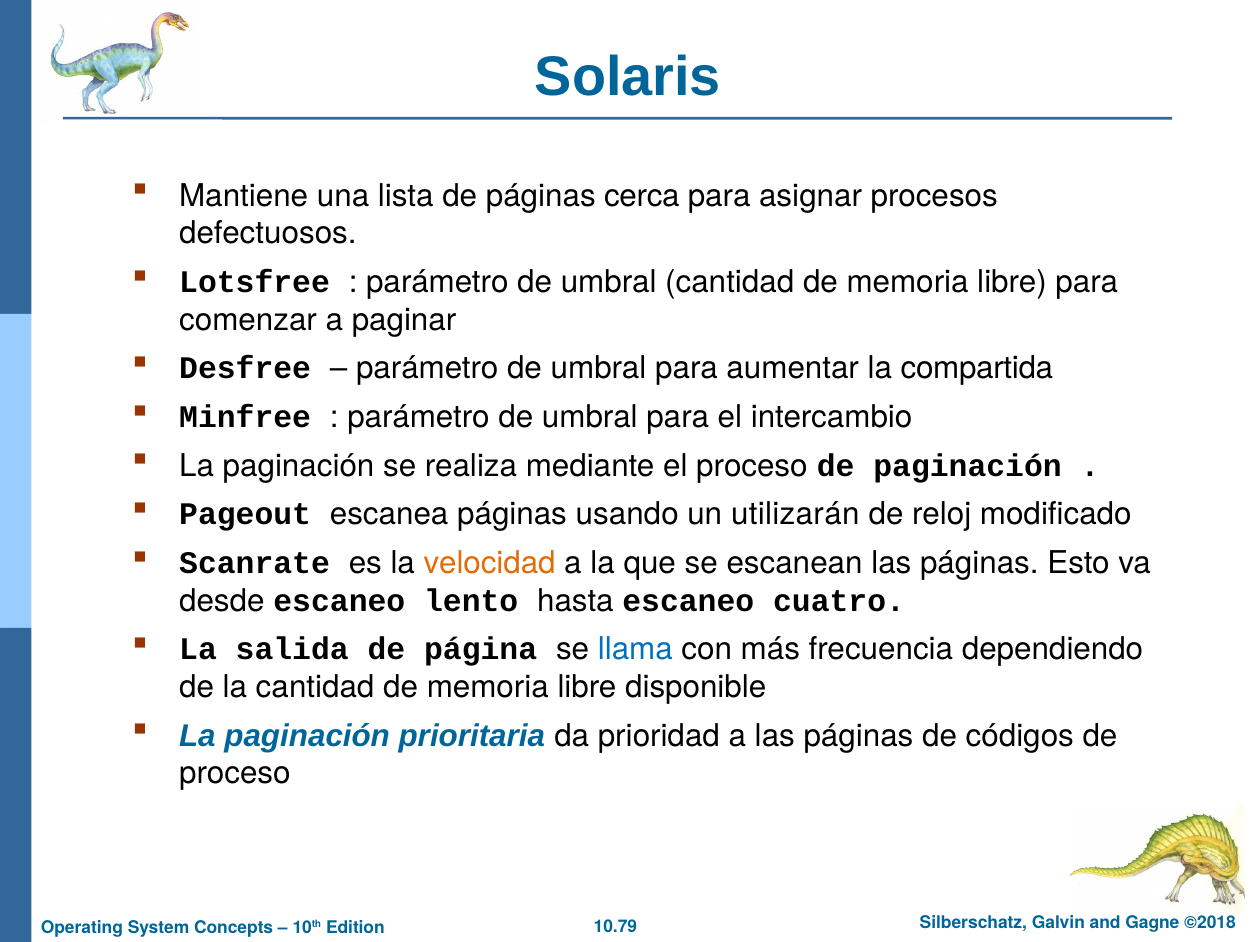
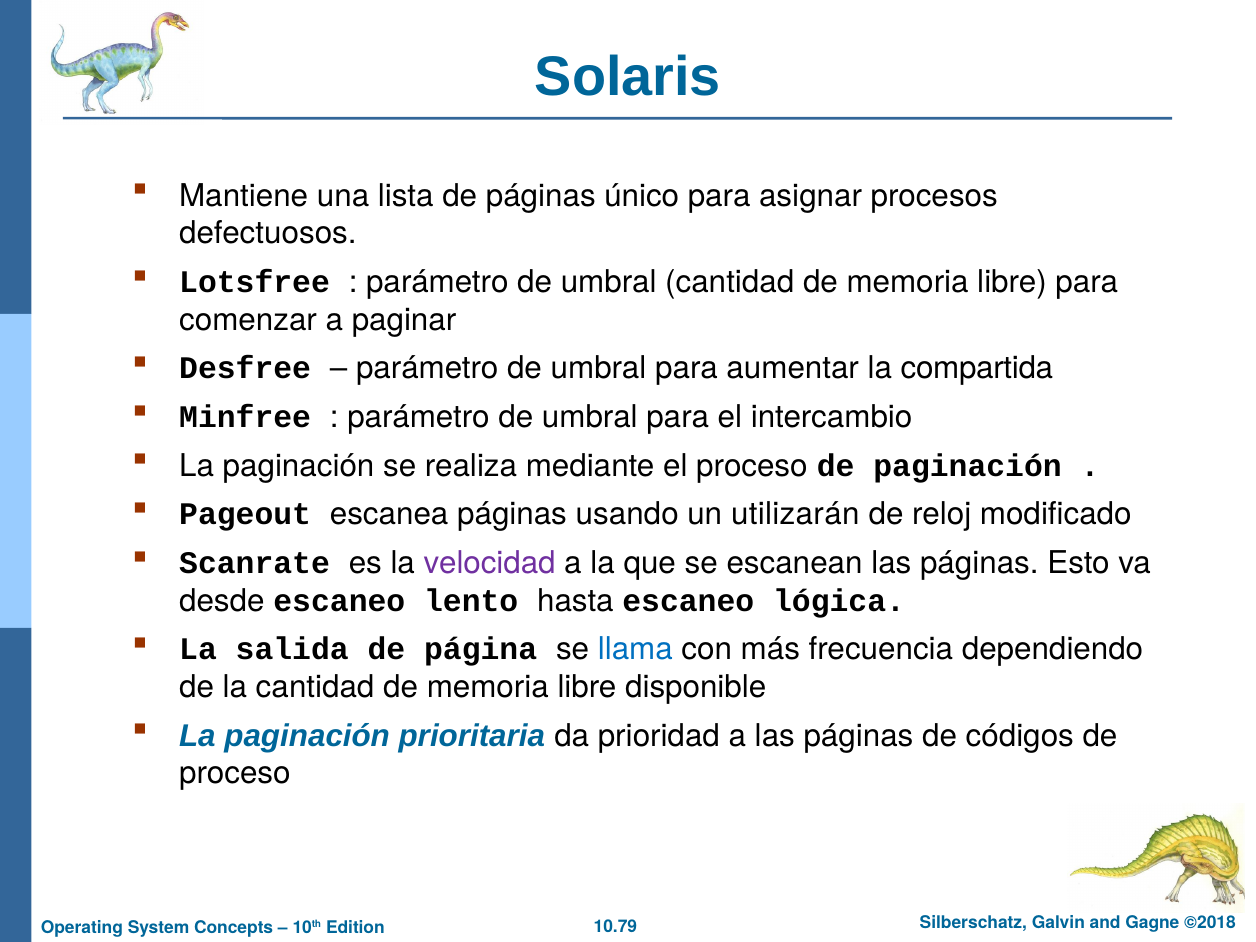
cerca: cerca -> único
velocidad colour: orange -> purple
cuatro: cuatro -> lógica
